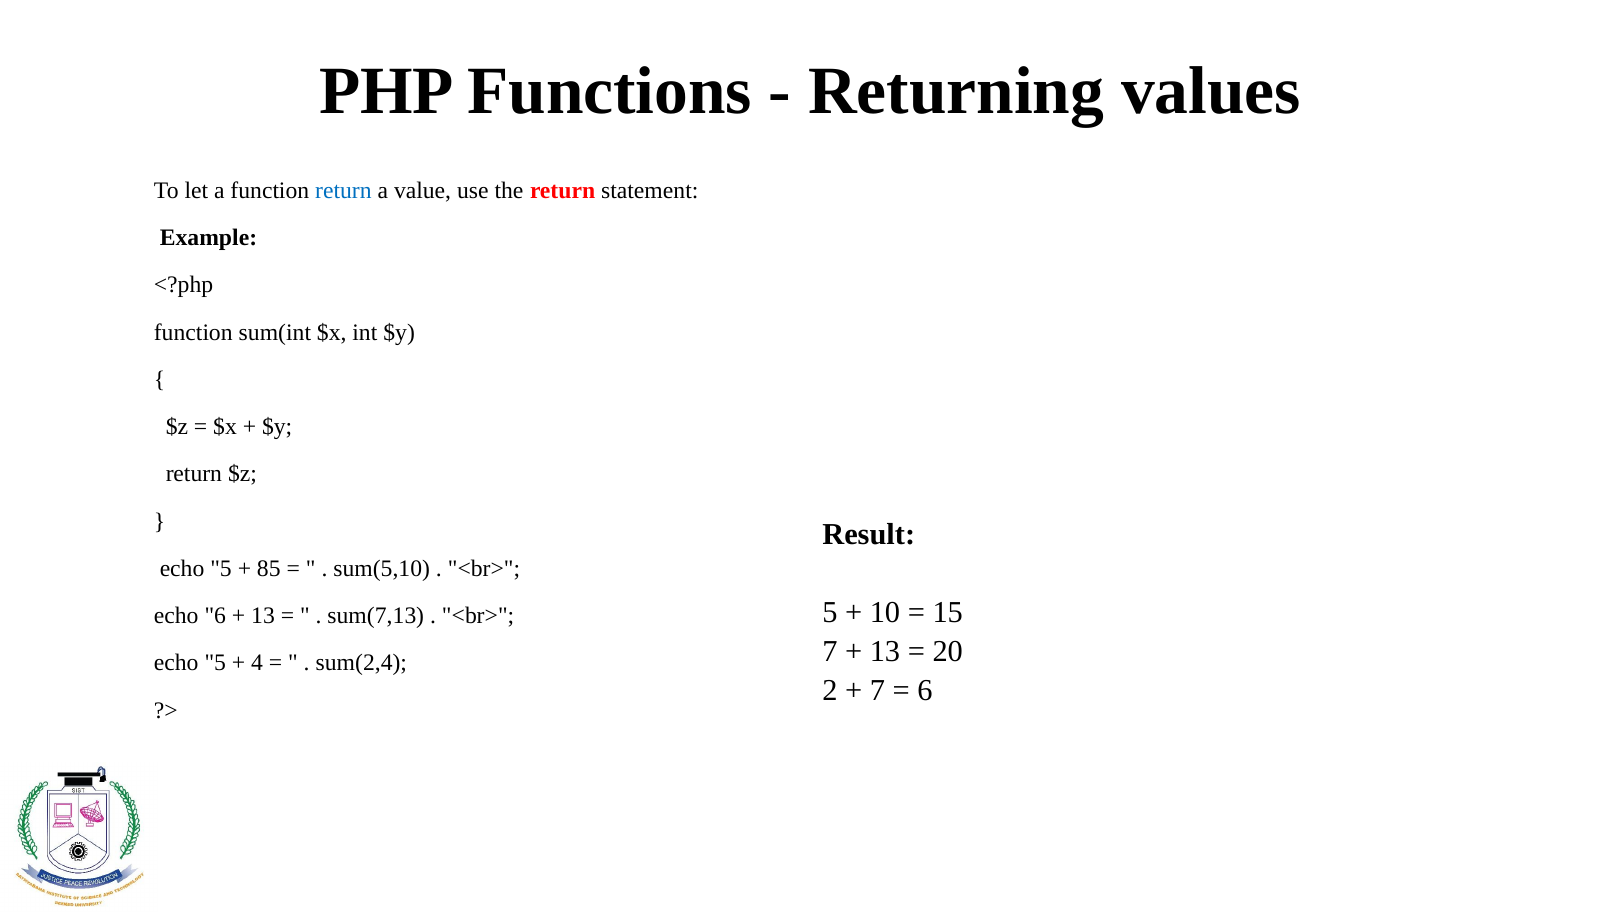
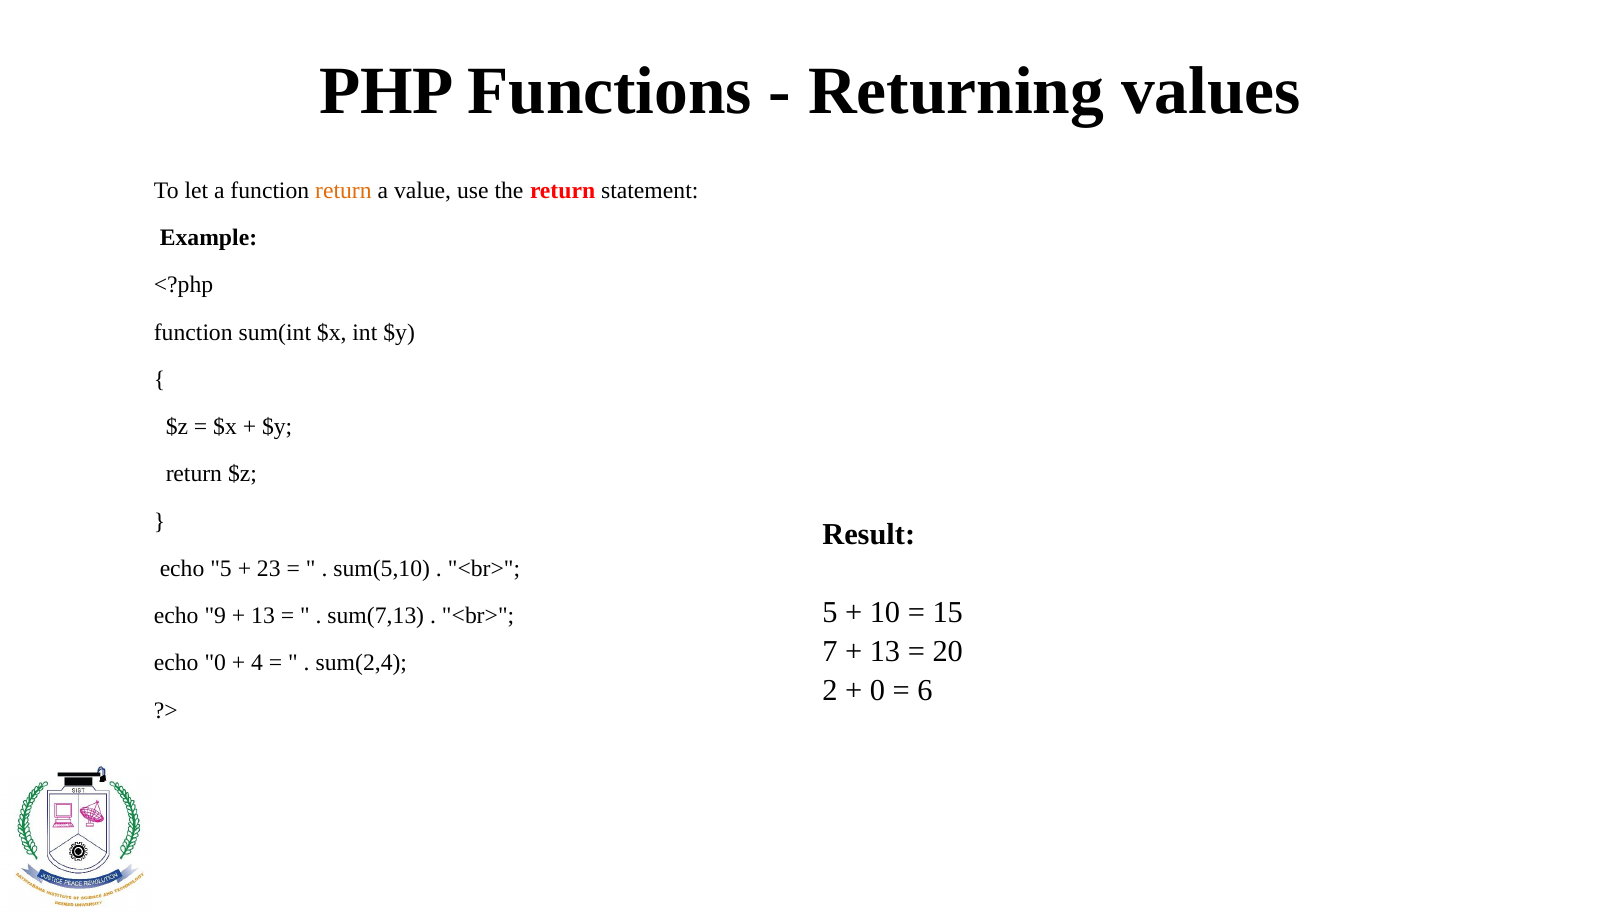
return at (343, 190) colour: blue -> orange
85: 85 -> 23
echo 6: 6 -> 9
5 at (215, 663): 5 -> 0
7 at (877, 691): 7 -> 0
